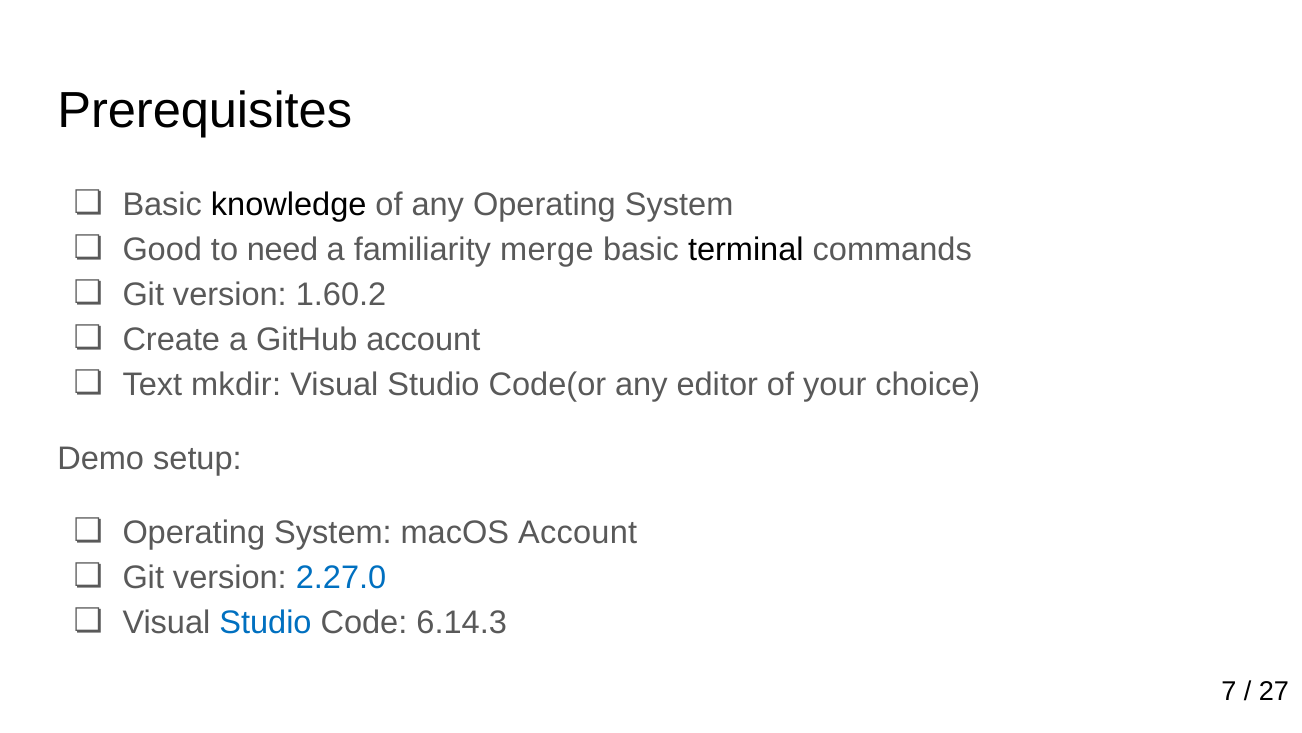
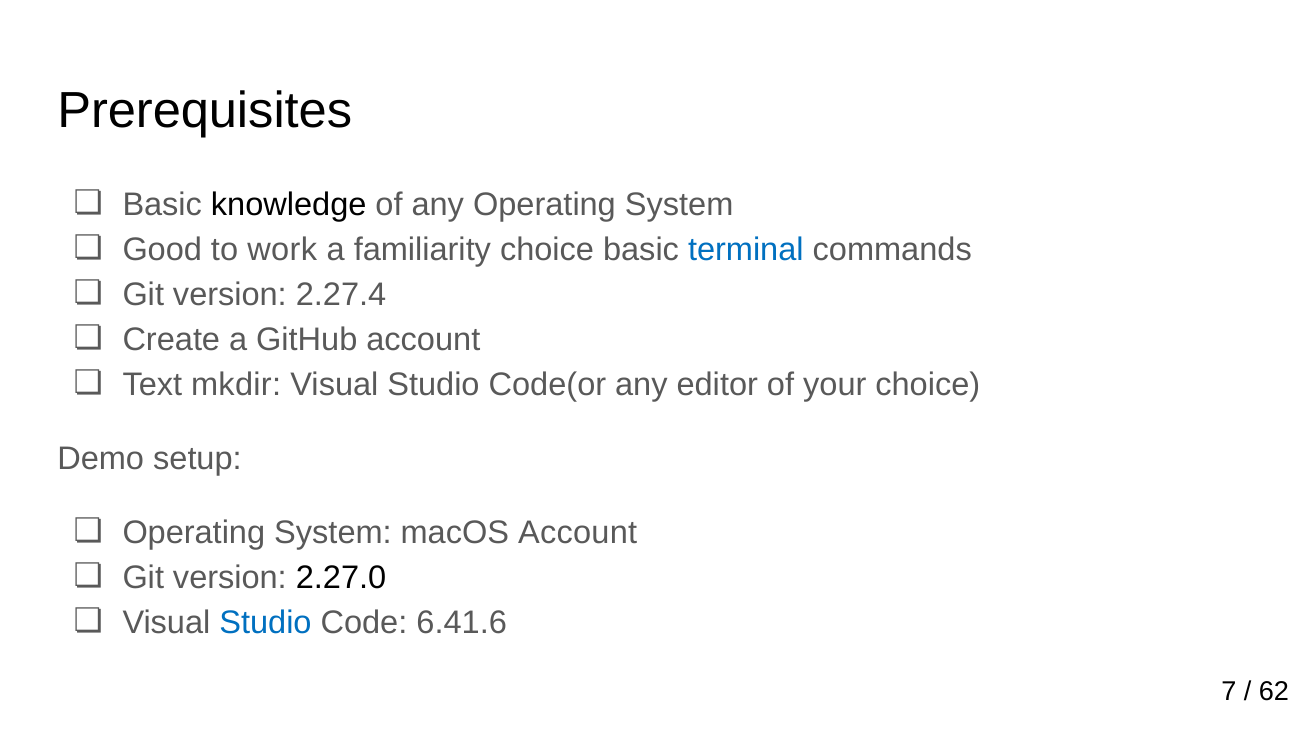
need: need -> work
familiarity merge: merge -> choice
terminal colour: black -> blue
1.60.2: 1.60.2 -> 2.27.4
2.27.0 colour: blue -> black
6.14.3: 6.14.3 -> 6.41.6
27: 27 -> 62
